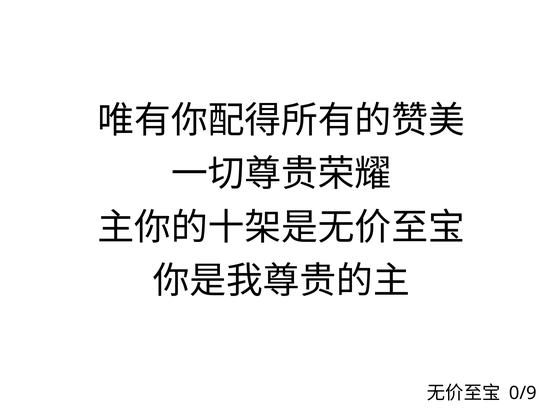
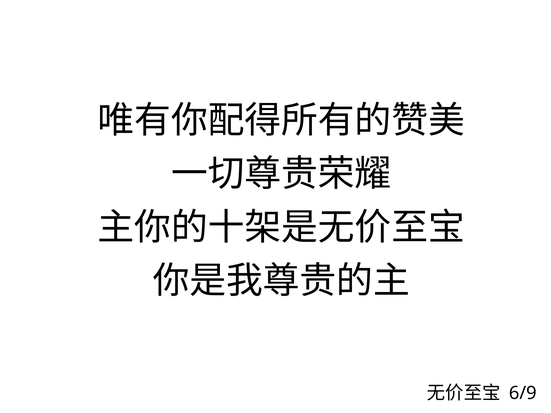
0/9: 0/9 -> 6/9
